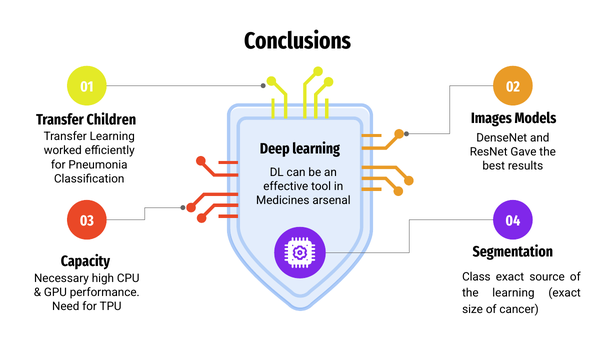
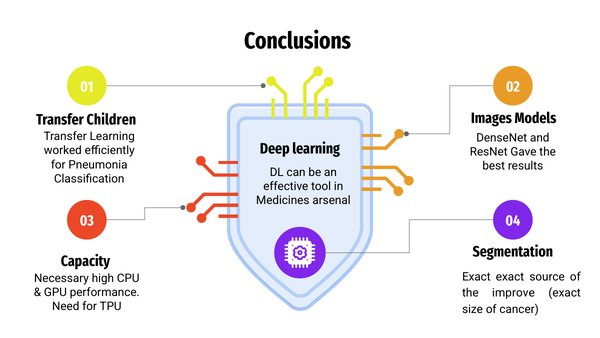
Class at (476, 277): Class -> Exact
the learning: learning -> improve
